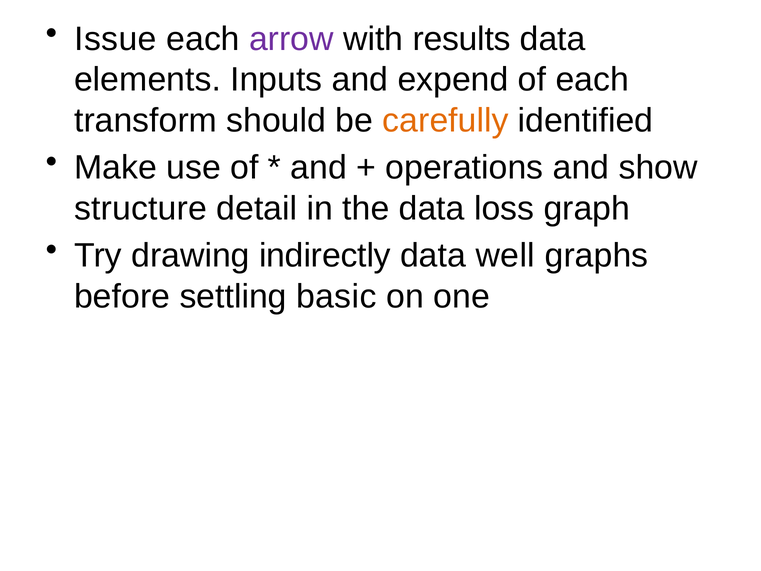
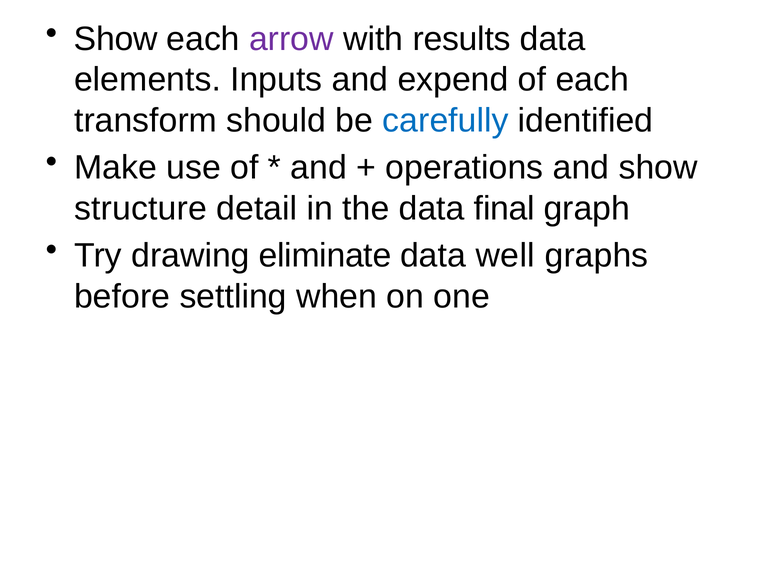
Issue at (115, 39): Issue -> Show
carefully colour: orange -> blue
loss: loss -> final
indirectly: indirectly -> eliminate
basic: basic -> when
